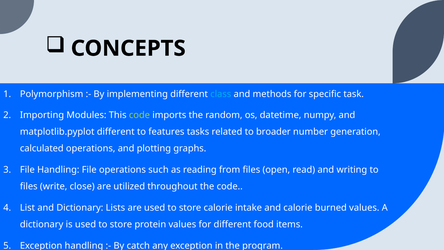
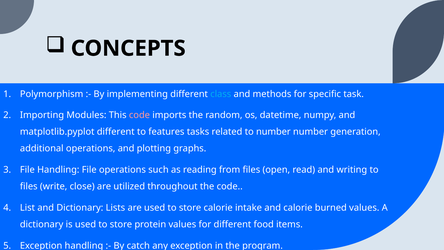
code at (139, 115) colour: light green -> pink
to broader: broader -> number
calculated: calculated -> additional
